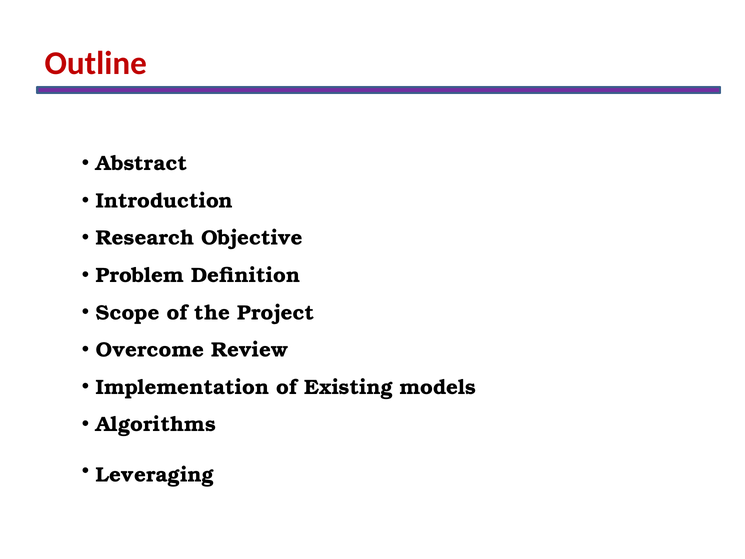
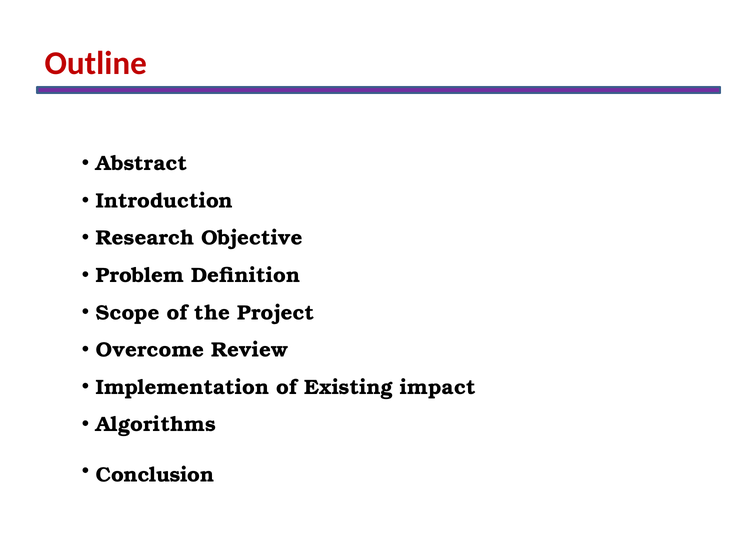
models: models -> impact
Leveraging: Leveraging -> Conclusion
